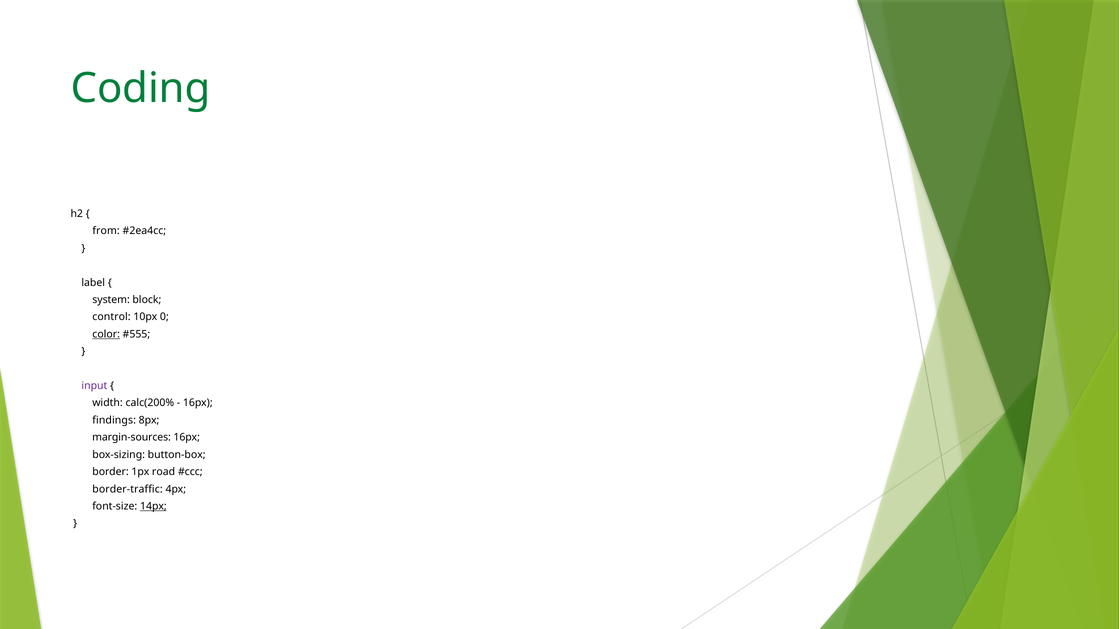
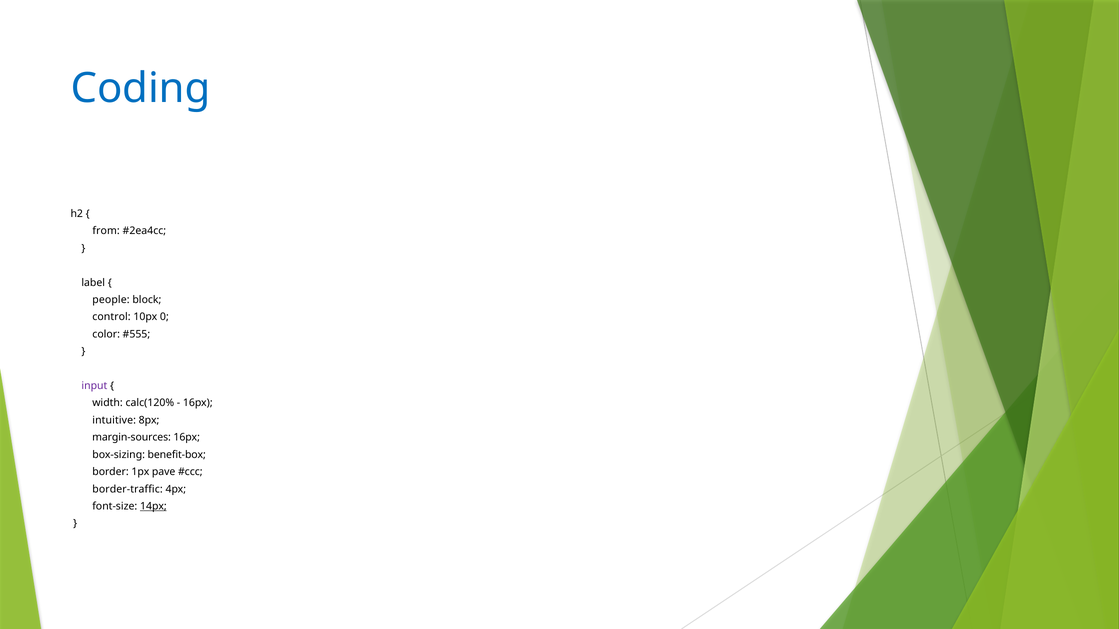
Coding colour: green -> blue
system: system -> people
color underline: present -> none
calc(200%: calc(200% -> calc(120%
findings: findings -> intuitive
button-box: button-box -> benefit-box
road: road -> pave
